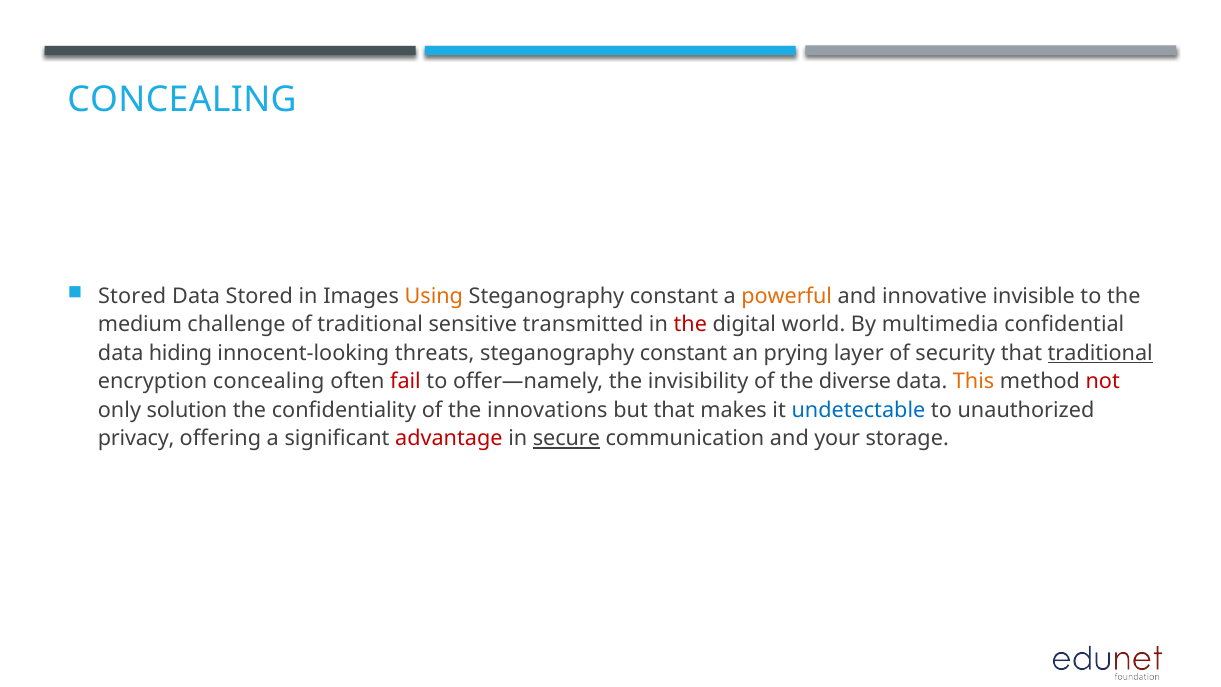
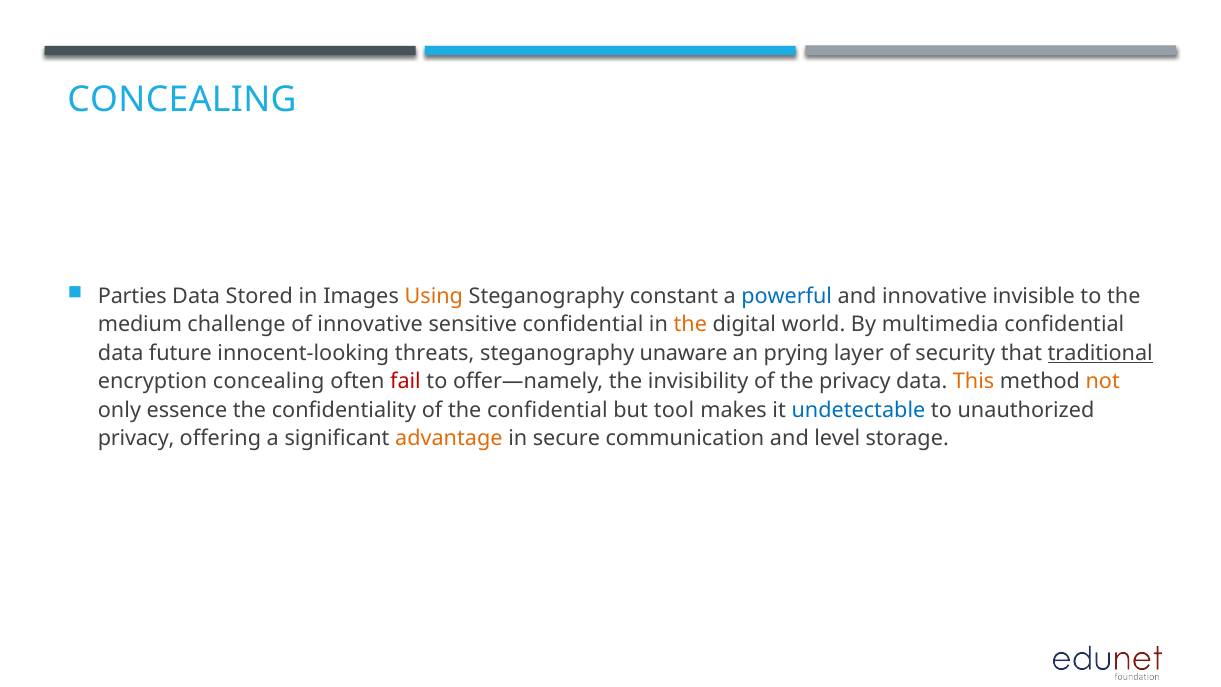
Stored at (132, 296): Stored -> Parties
powerful colour: orange -> blue
of traditional: traditional -> innovative
sensitive transmitted: transmitted -> confidential
the at (690, 324) colour: red -> orange
hiding: hiding -> future
constant at (684, 353): constant -> unaware
the diverse: diverse -> privacy
not colour: red -> orange
solution: solution -> essence
the innovations: innovations -> confidential
but that: that -> tool
advantage colour: red -> orange
secure underline: present -> none
your: your -> level
